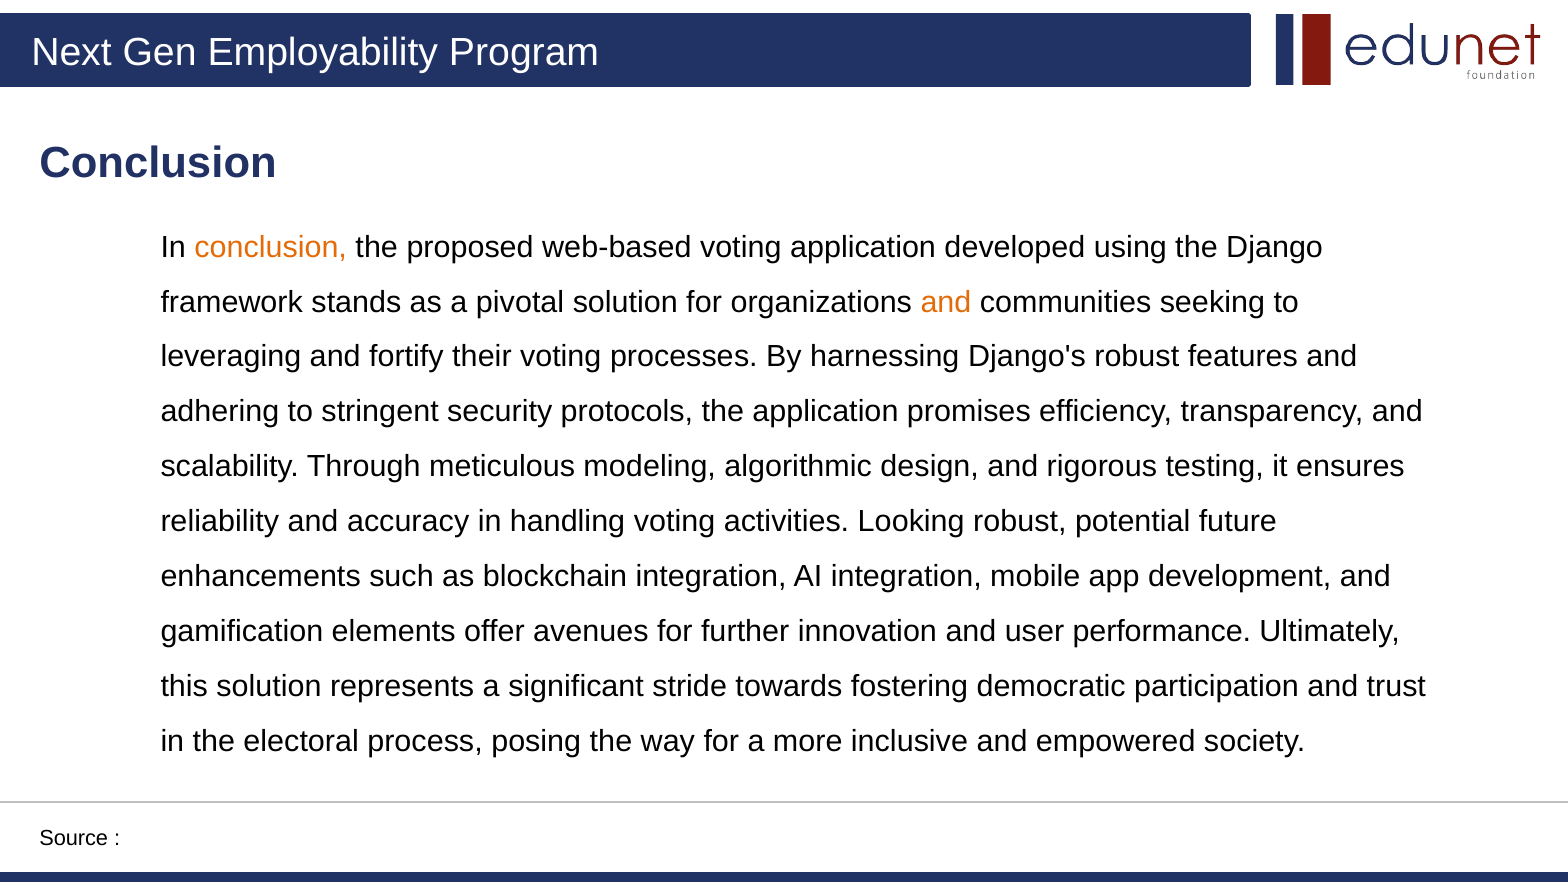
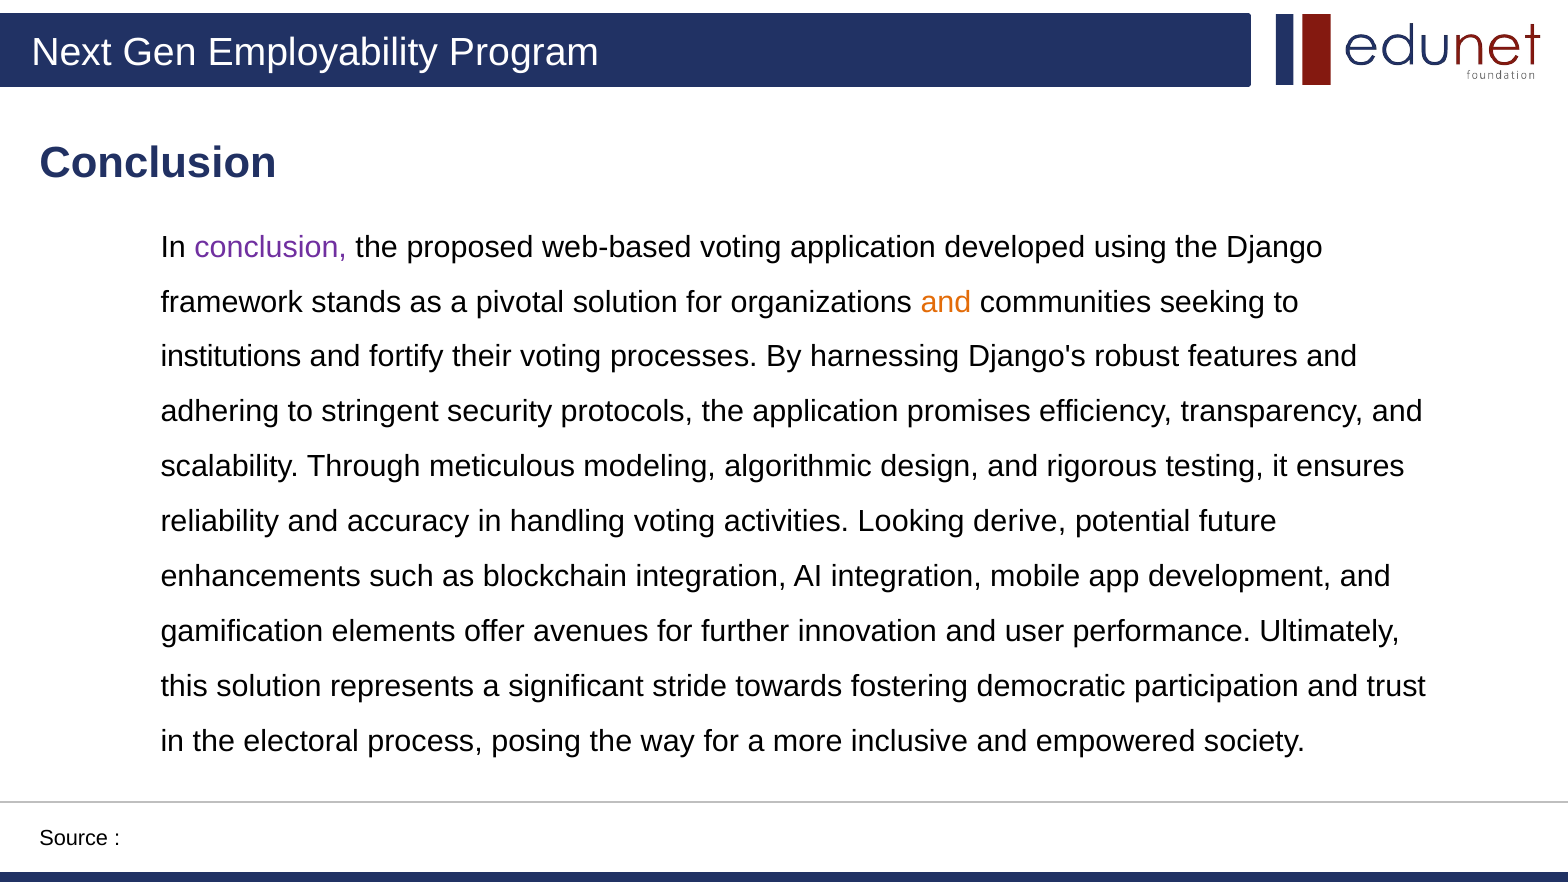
conclusion at (271, 247) colour: orange -> purple
leveraging: leveraging -> institutions
Looking robust: robust -> derive
